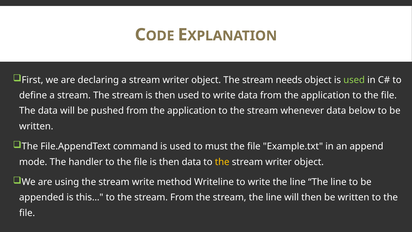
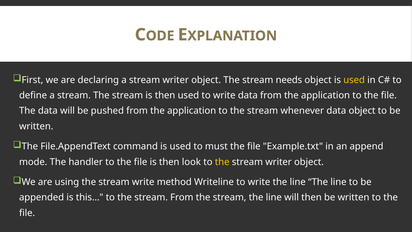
used at (354, 80) colour: light green -> yellow
data below: below -> object
then data: data -> look
